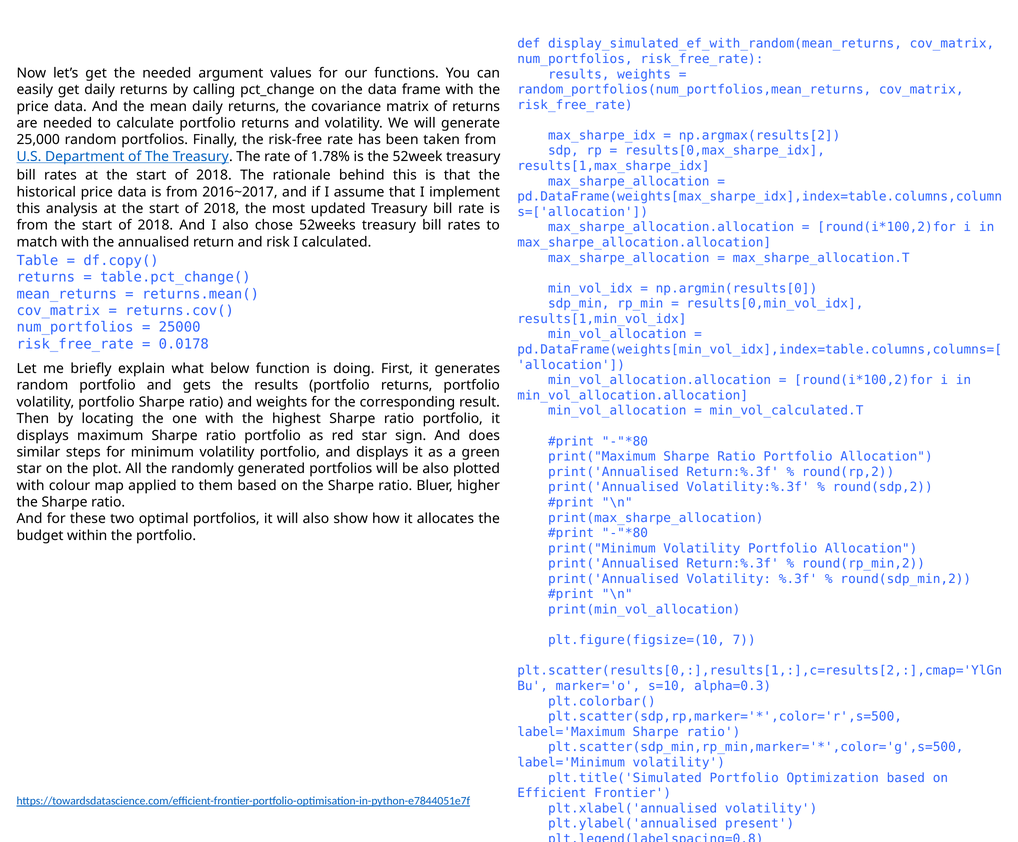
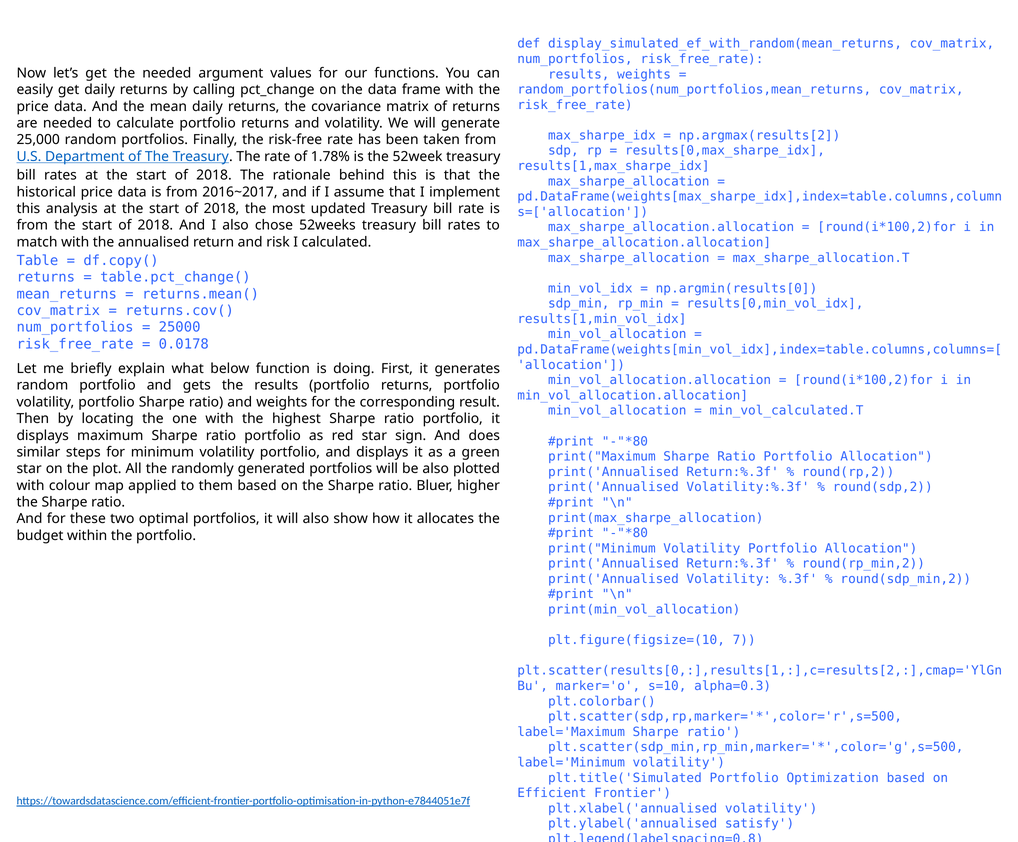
present: present -> satisfy
